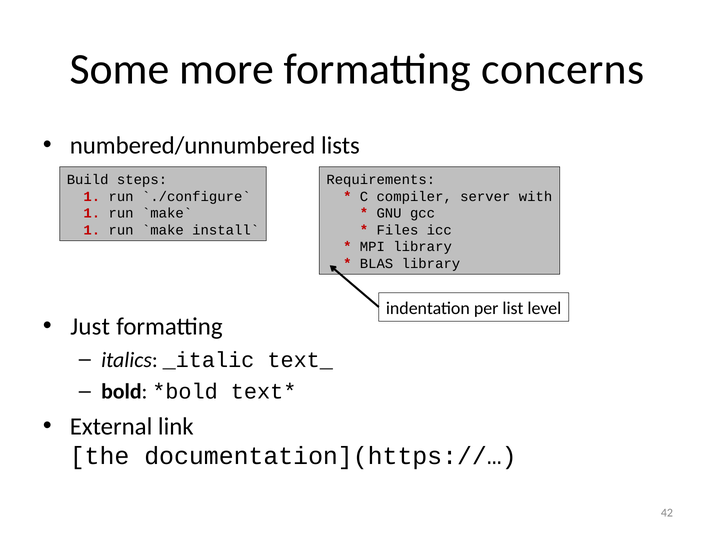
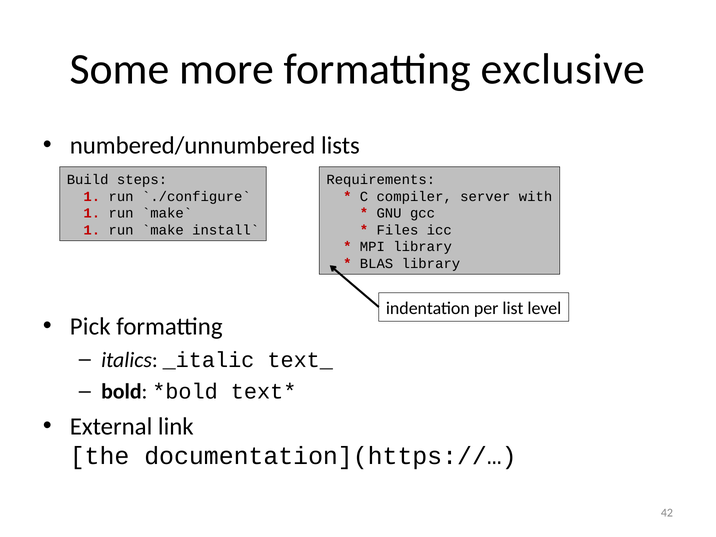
concerns: concerns -> exclusive
Just: Just -> Pick
